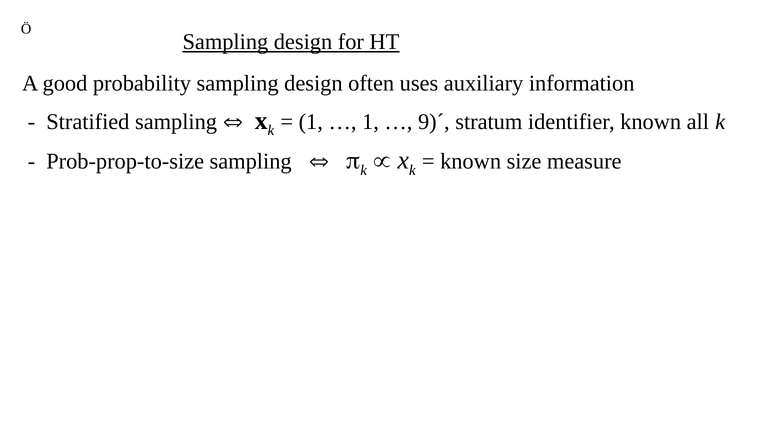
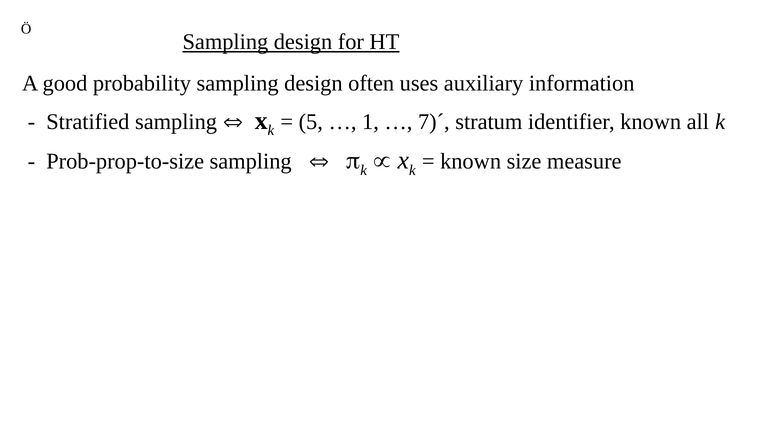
1 at (311, 122): 1 -> 5
9)´: 9)´ -> 7)´
